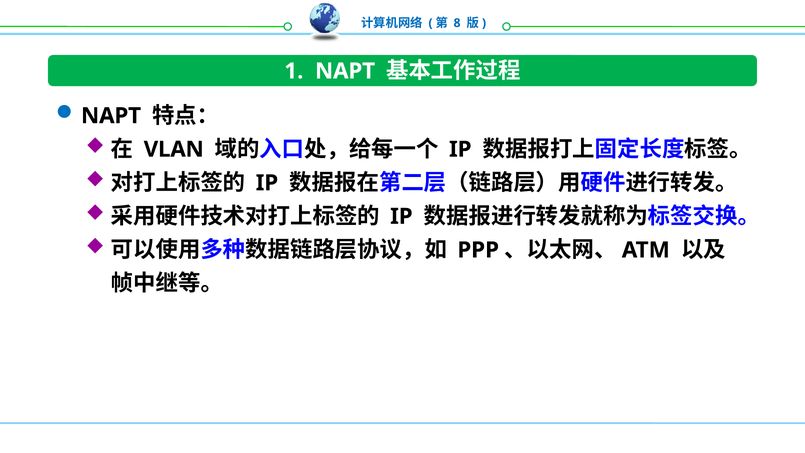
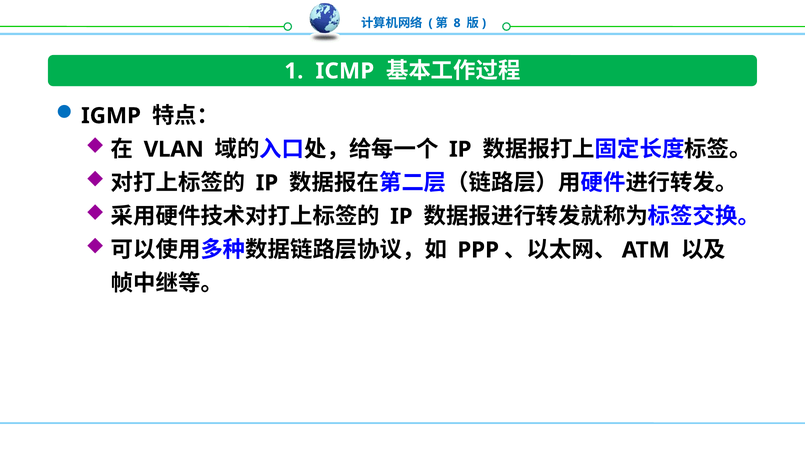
1 NAPT: NAPT -> ICMP
NAPT at (111, 116): NAPT -> IGMP
